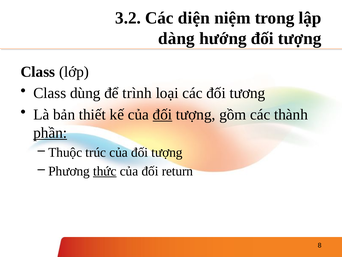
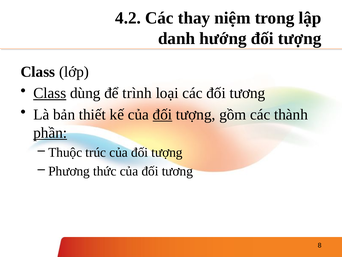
3.2: 3.2 -> 4.2
diện: diện -> thay
dàng: dàng -> danh
Class at (50, 93) underline: none -> present
thức underline: present -> none
của đối return: return -> tương
